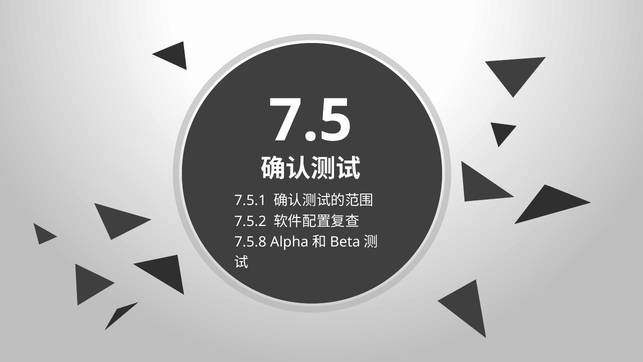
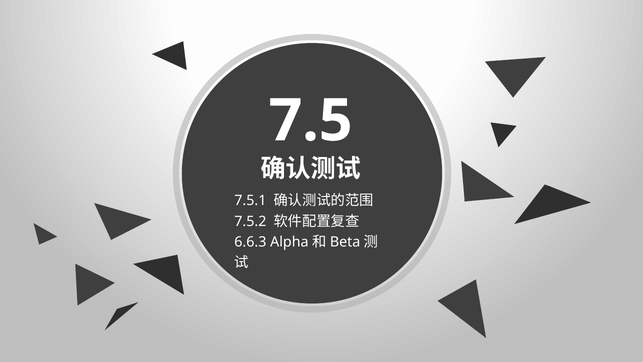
7.5.8: 7.5.8 -> 6.6.3
